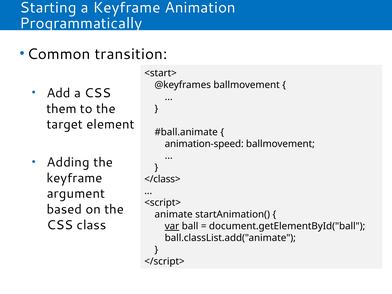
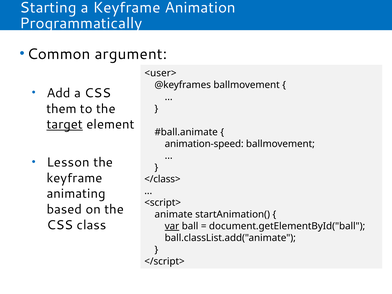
transition: transition -> argument
<start>: <start> -> <user>
target underline: none -> present
Adding: Adding -> Lesson
argument: argument -> animating
